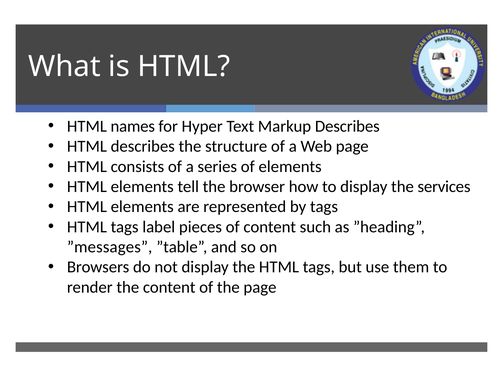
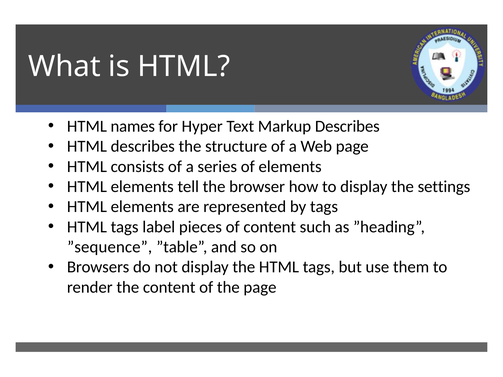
services: services -> settings
”messages: ”messages -> ”sequence
